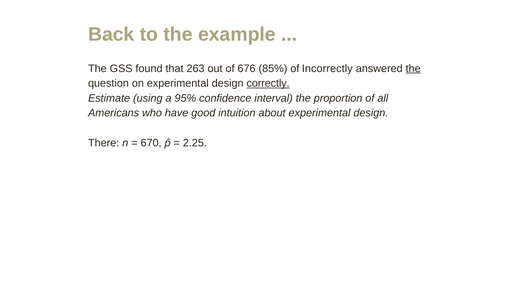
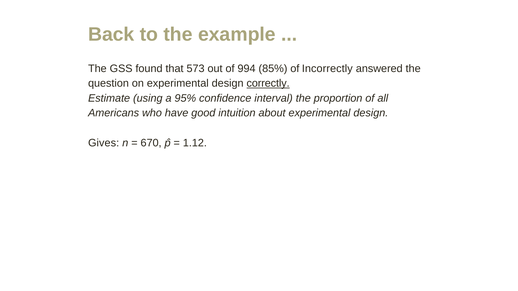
263: 263 -> 573
676: 676 -> 994
the at (413, 69) underline: present -> none
There: There -> Gives
2.25: 2.25 -> 1.12
